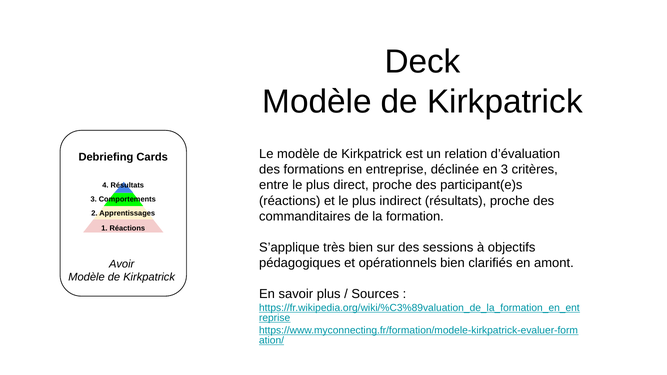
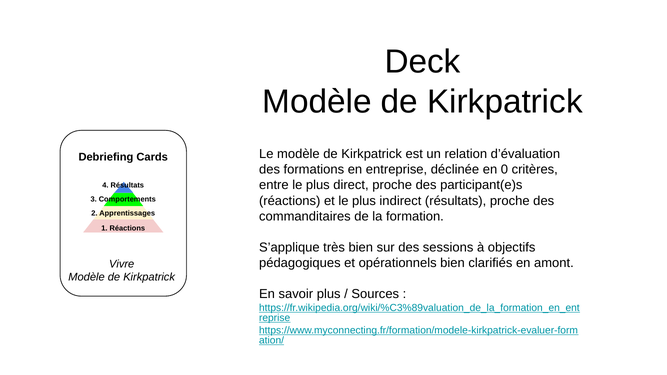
en 3: 3 -> 0
Avoir: Avoir -> Vivre
